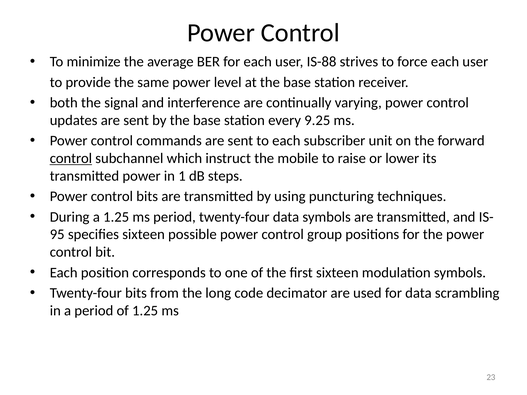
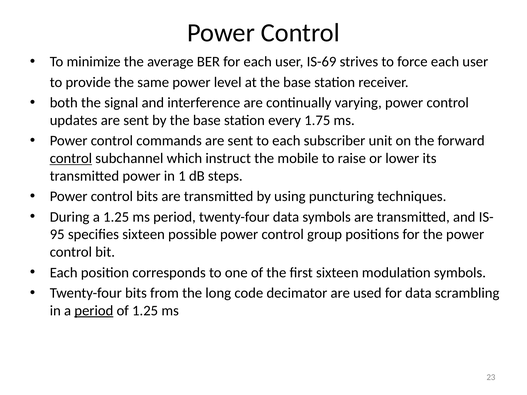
IS-88: IS-88 -> IS-69
9.25: 9.25 -> 1.75
period at (94, 311) underline: none -> present
